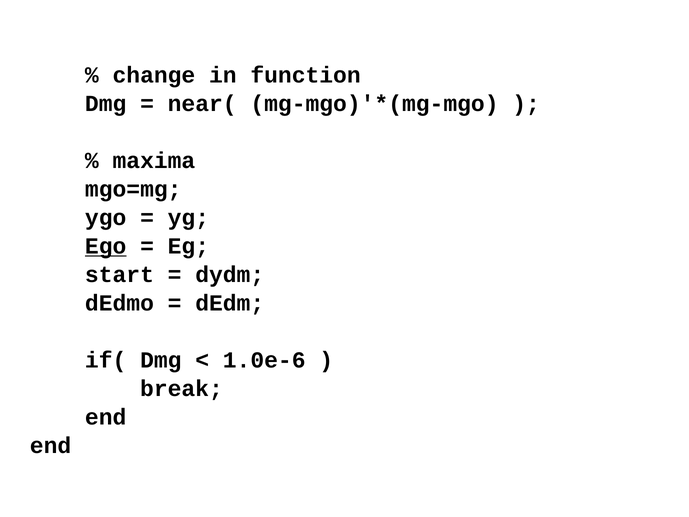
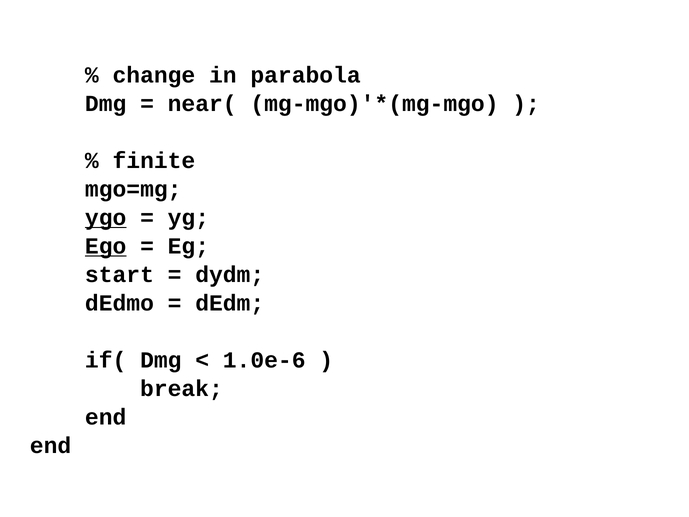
function: function -> parabola
maxima: maxima -> finite
ygo underline: none -> present
